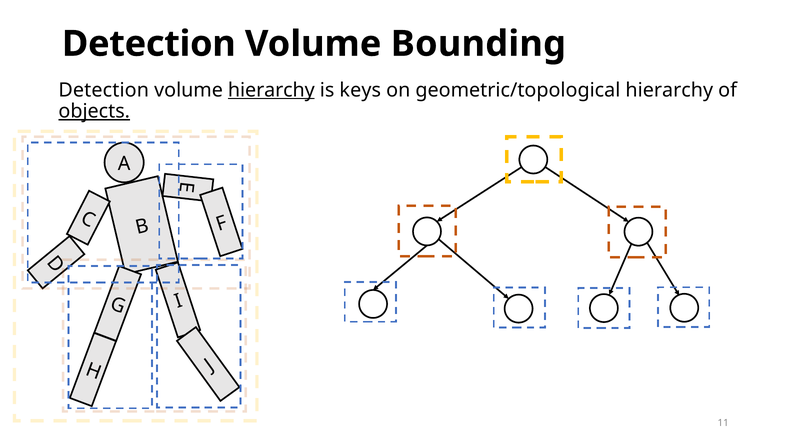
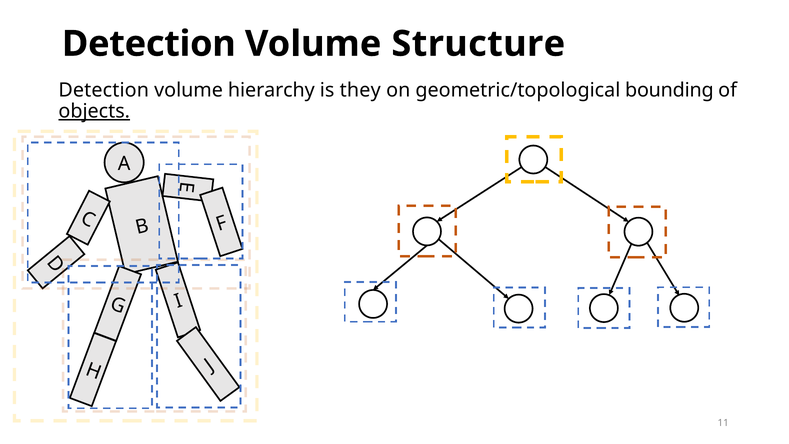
Bounding: Bounding -> Structure
hierarchy at (271, 90) underline: present -> none
keys: keys -> they
geometric/topological hierarchy: hierarchy -> bounding
